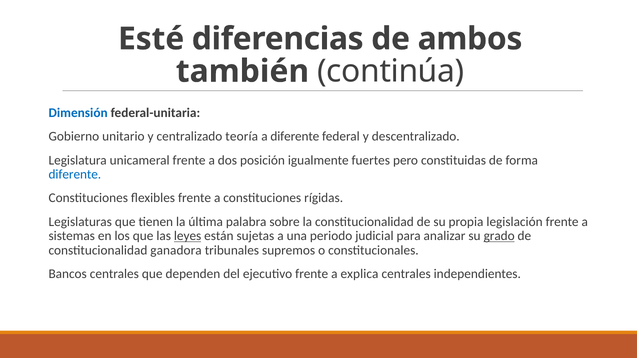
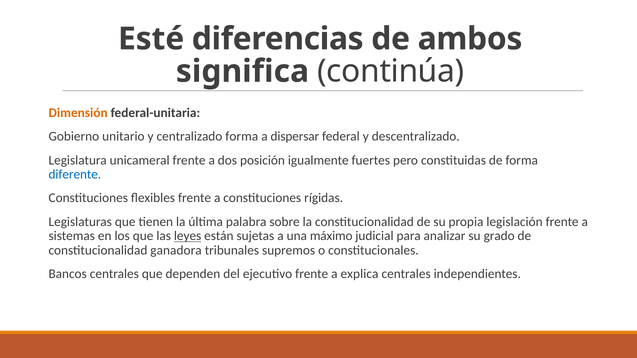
también: también -> significa
Dimensión colour: blue -> orange
centralizado teoría: teoría -> forma
a diferente: diferente -> dispersar
periodo: periodo -> máximo
grado underline: present -> none
